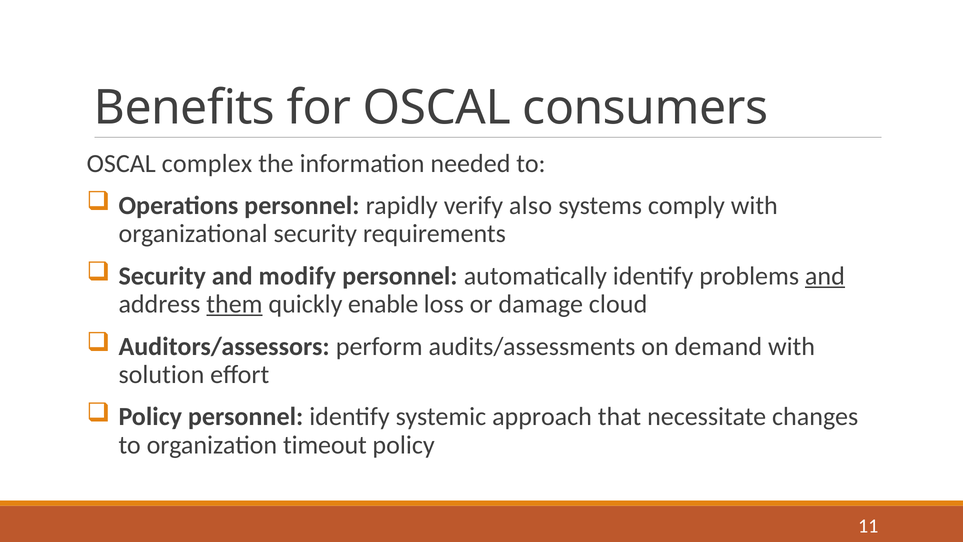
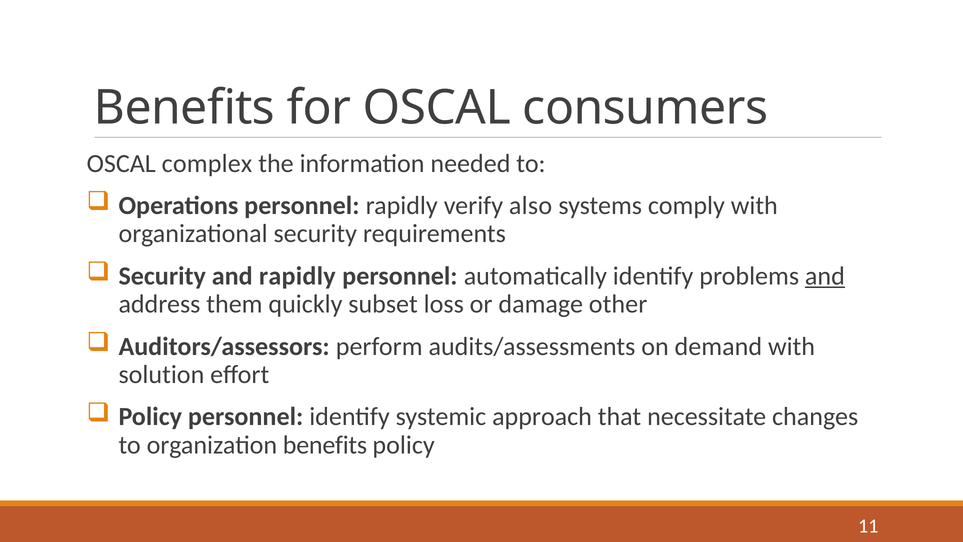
and modify: modify -> rapidly
them underline: present -> none
enable: enable -> subset
cloud: cloud -> other
organization timeout: timeout -> benefits
